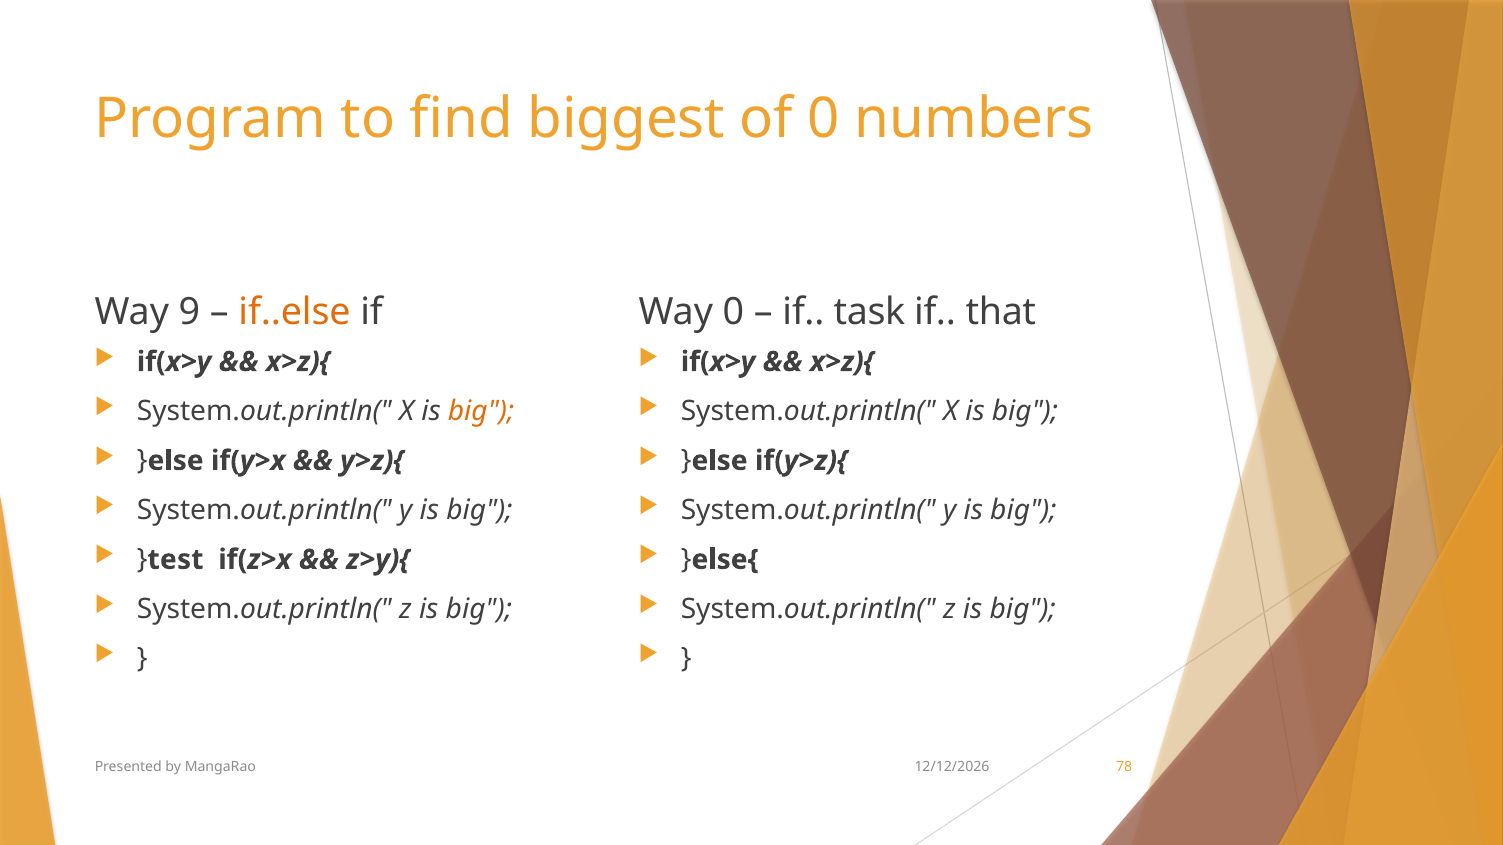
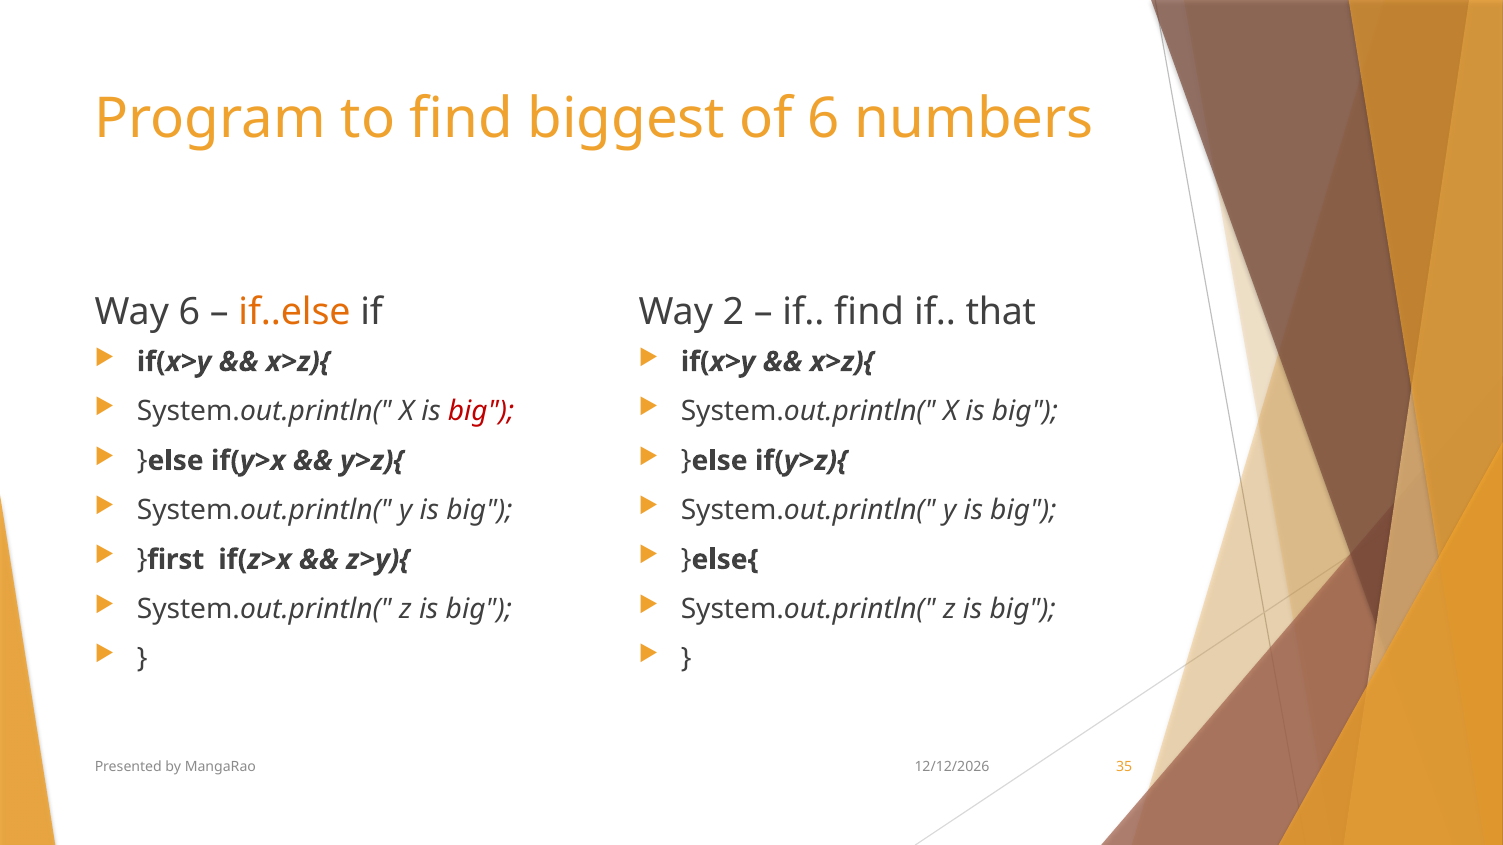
of 0: 0 -> 6
Way 9: 9 -> 6
Way 0: 0 -> 2
if task: task -> find
big at (481, 411) colour: orange -> red
test: test -> first
78: 78 -> 35
